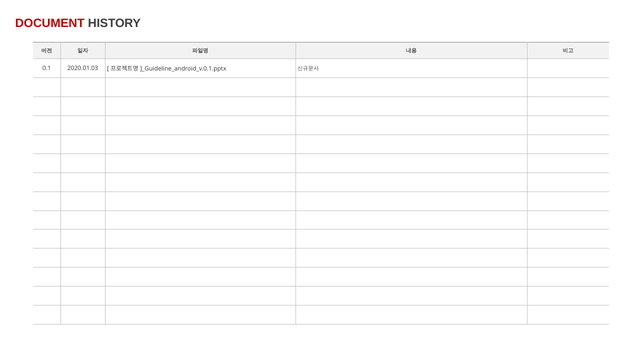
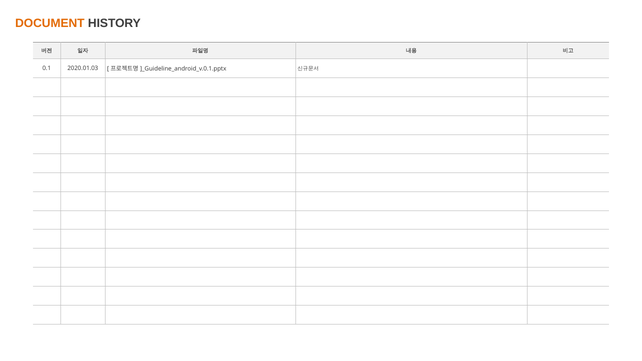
DOCUMENT colour: red -> orange
